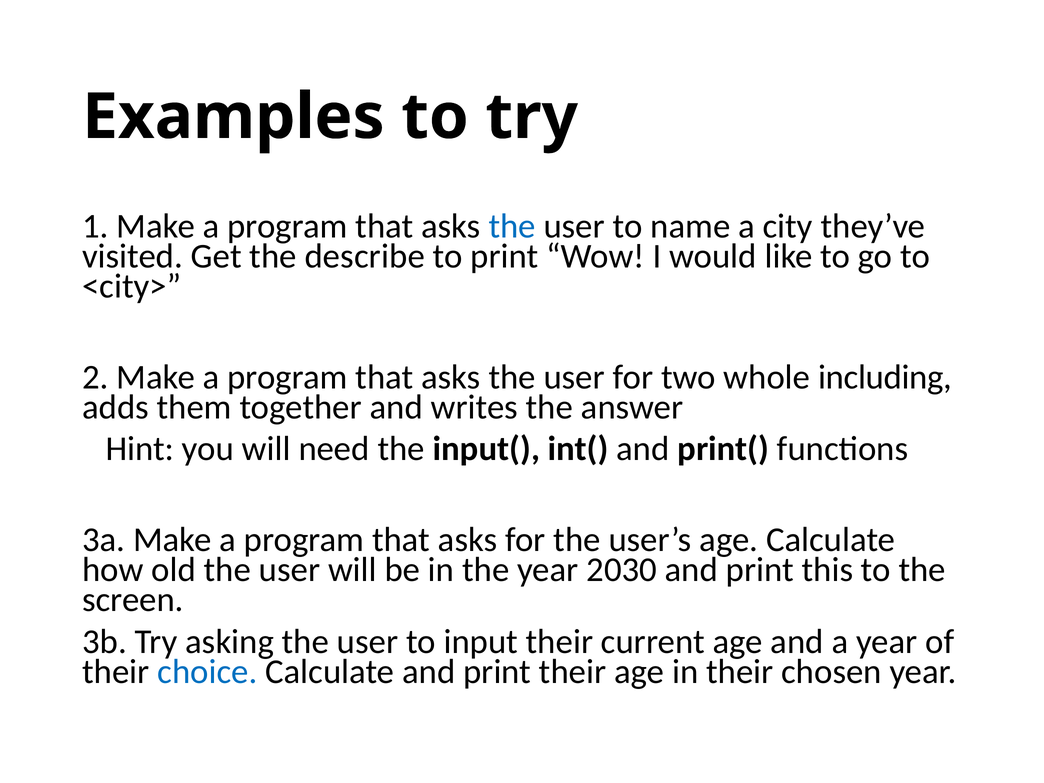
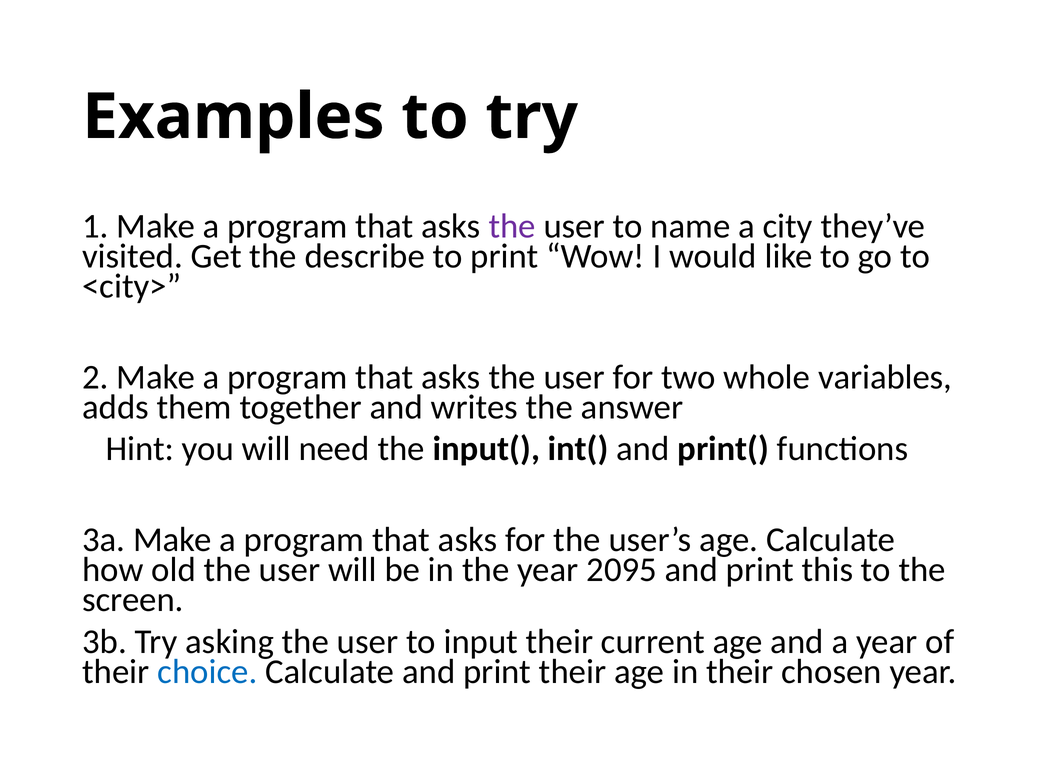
the at (512, 226) colour: blue -> purple
including: including -> variables
2030: 2030 -> 2095
